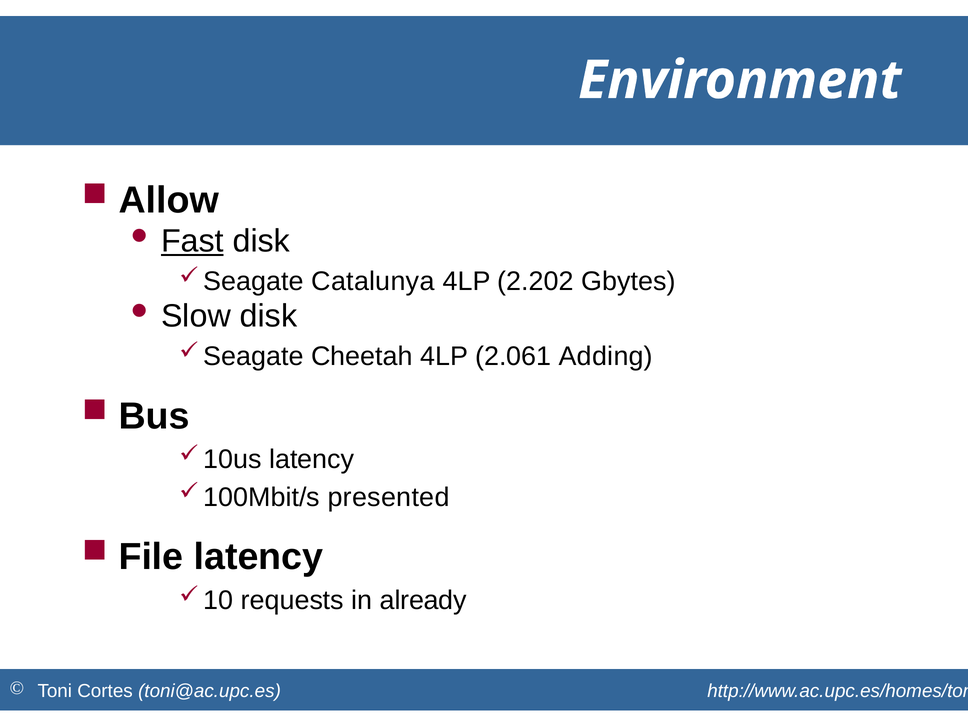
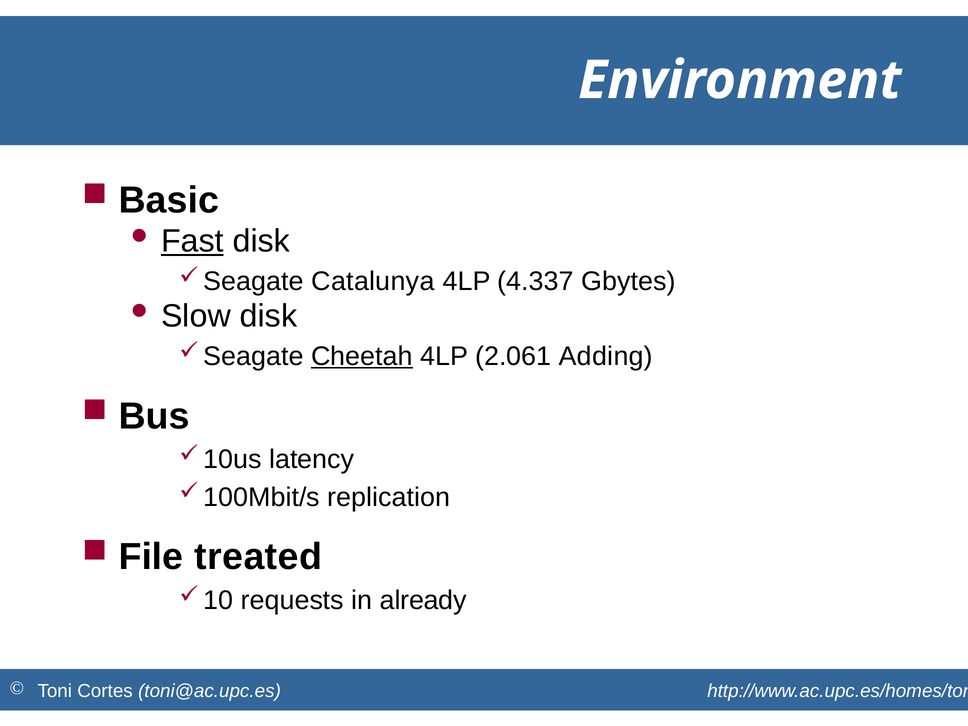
Allow: Allow -> Basic
2.202: 2.202 -> 4.337
Cheetah underline: none -> present
presented: presented -> replication
File latency: latency -> treated
